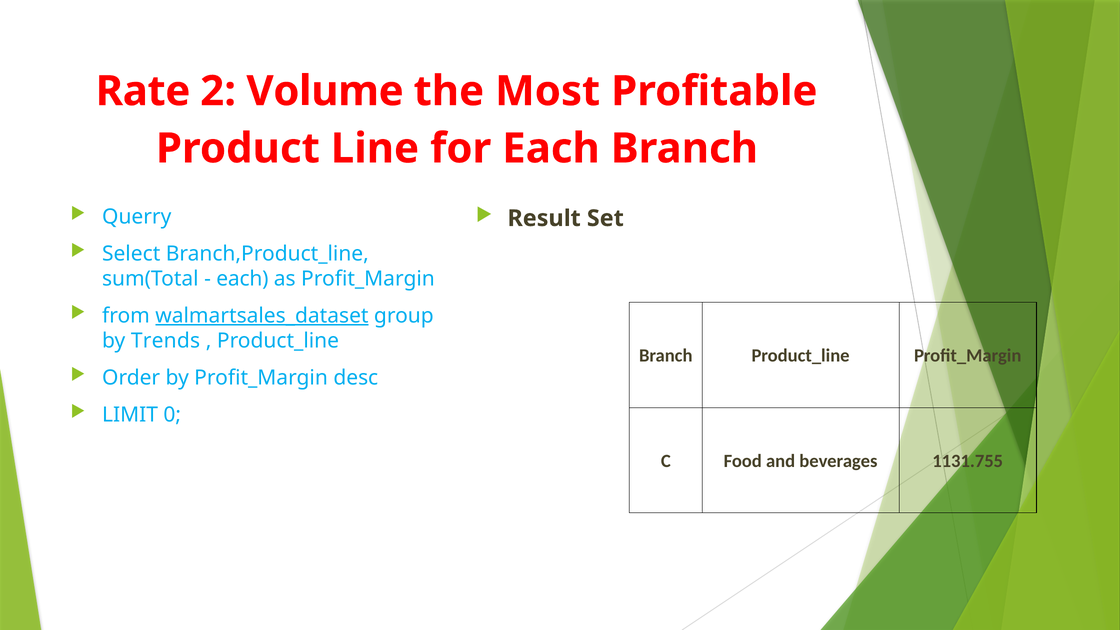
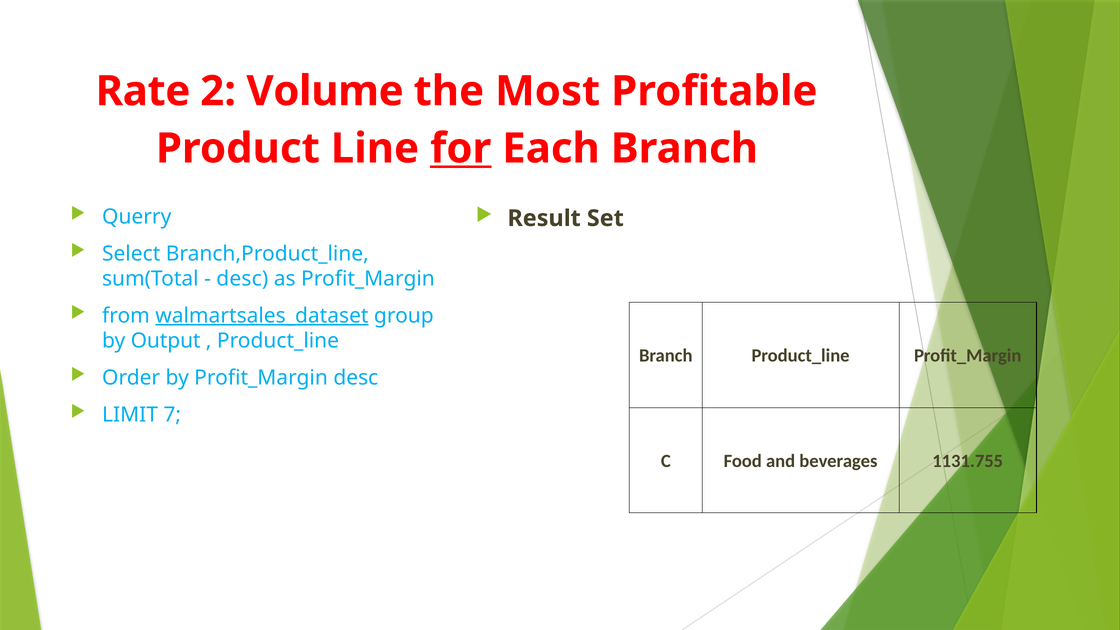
for underline: none -> present
each at (242, 279): each -> desc
Trends: Trends -> Output
0: 0 -> 7
